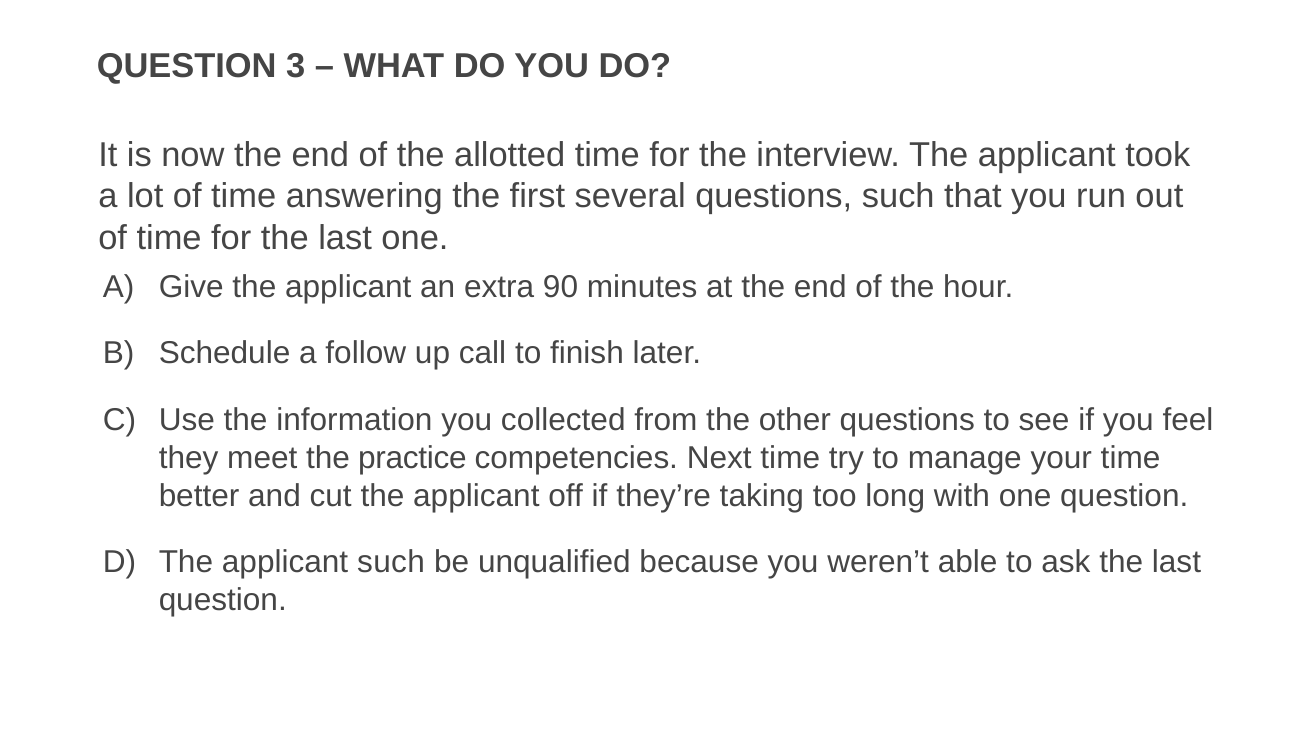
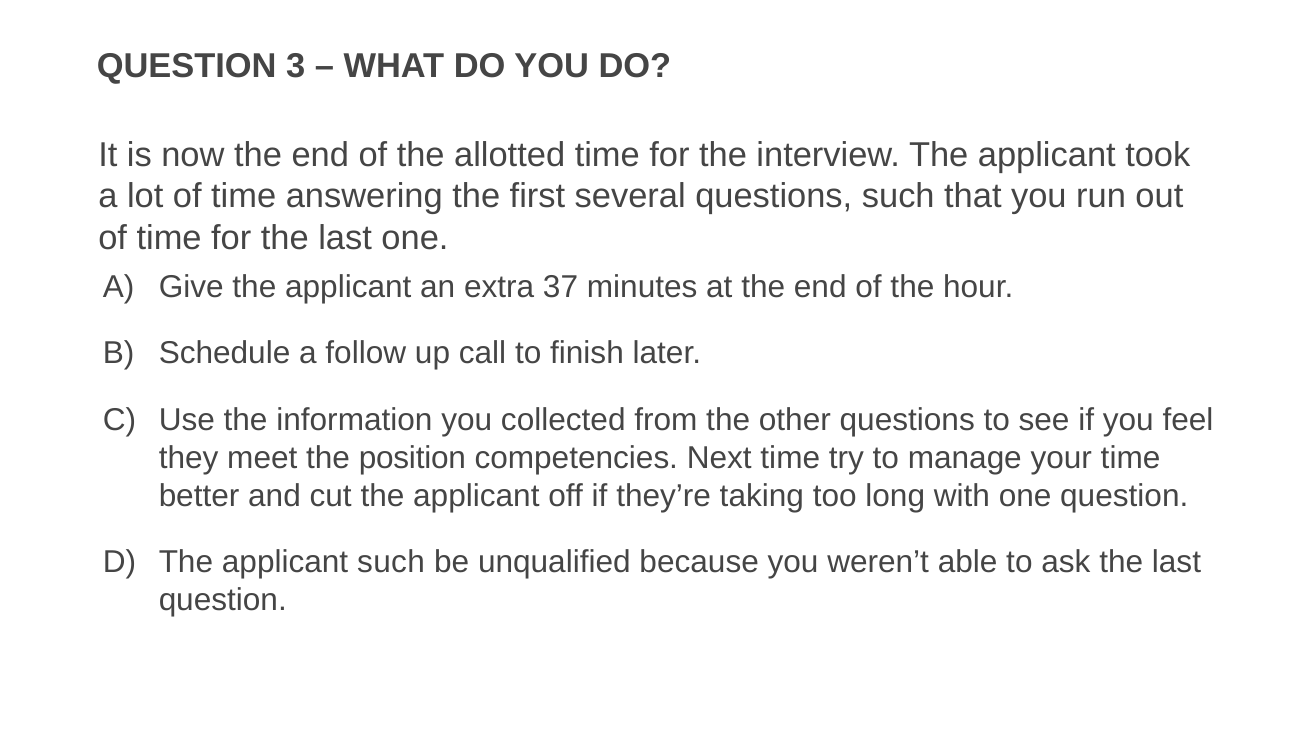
90: 90 -> 37
practice: practice -> position
